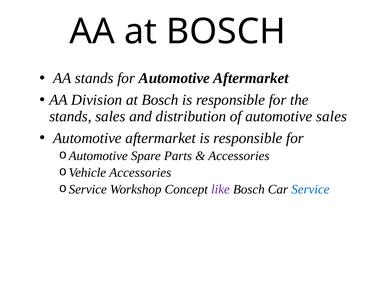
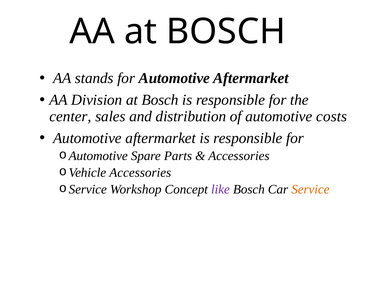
stands at (70, 116): stands -> center
automotive sales: sales -> costs
Service colour: blue -> orange
